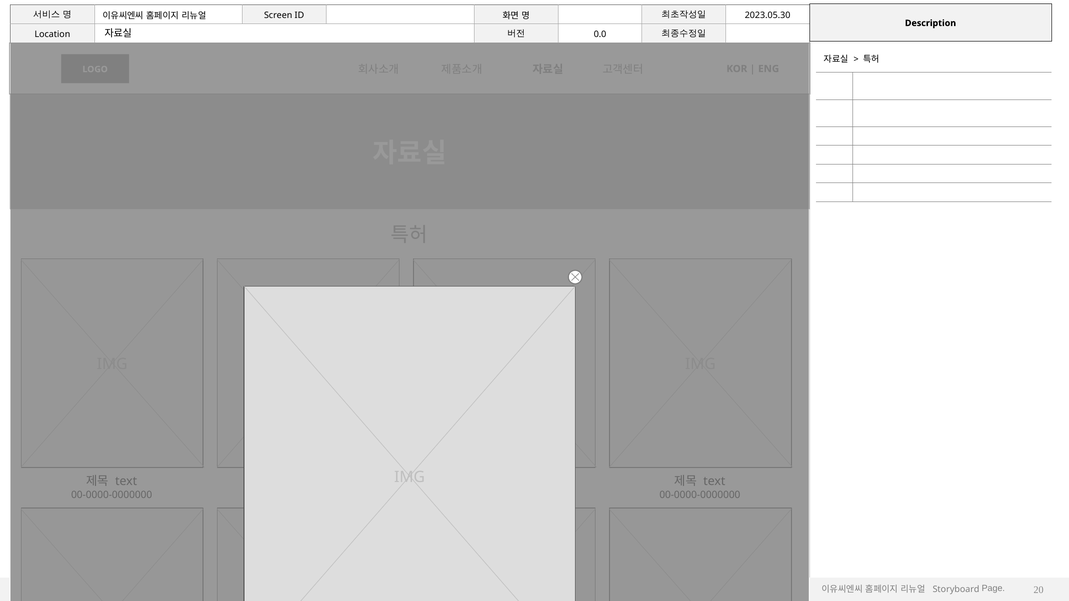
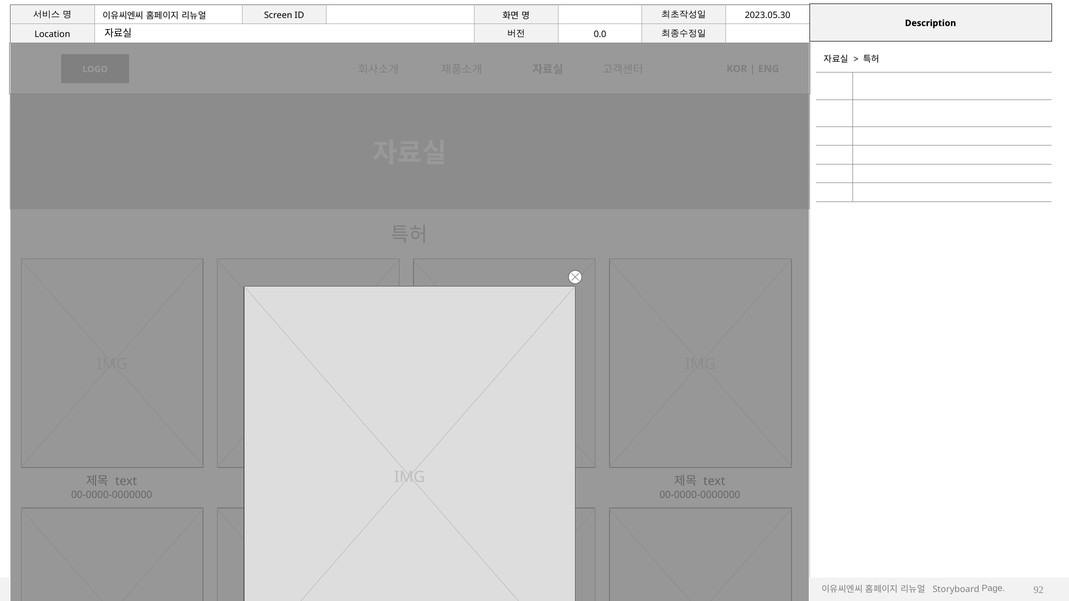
20: 20 -> 92
